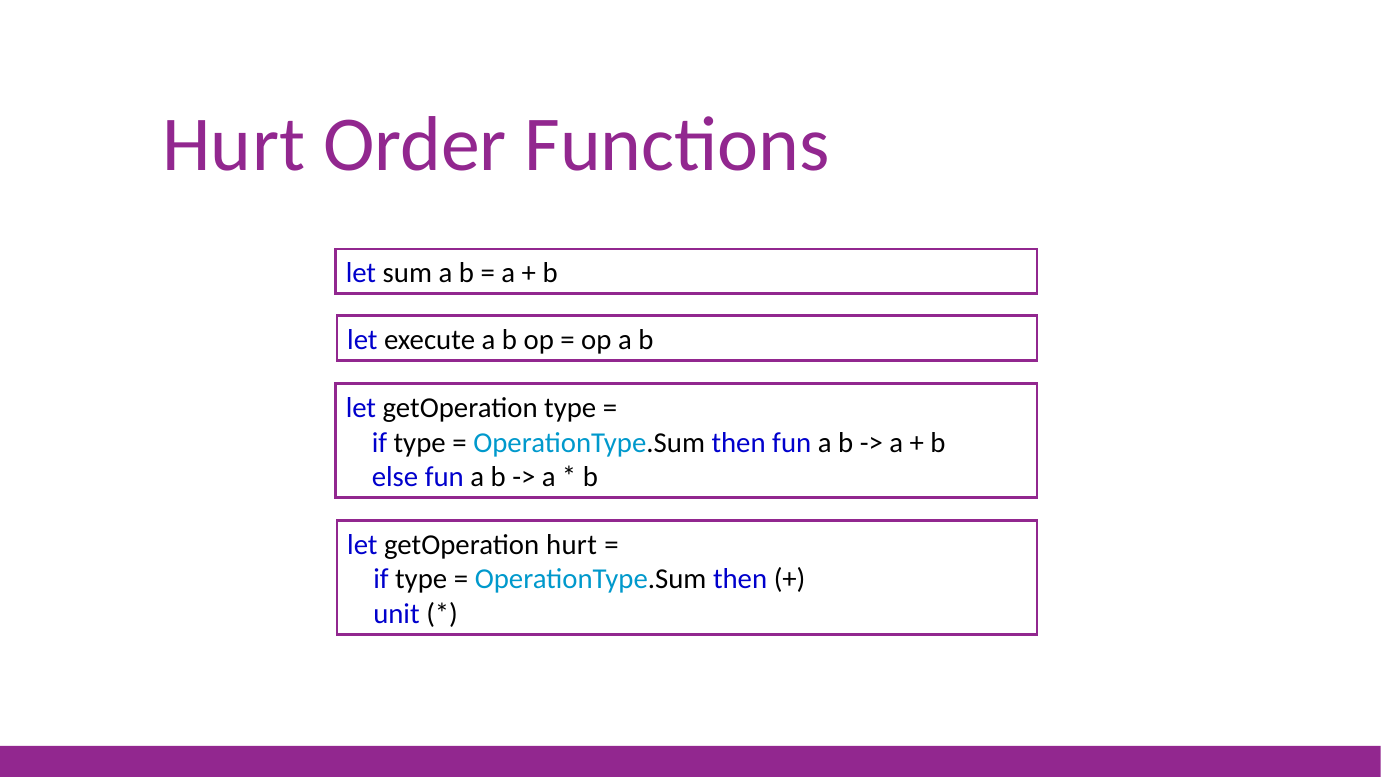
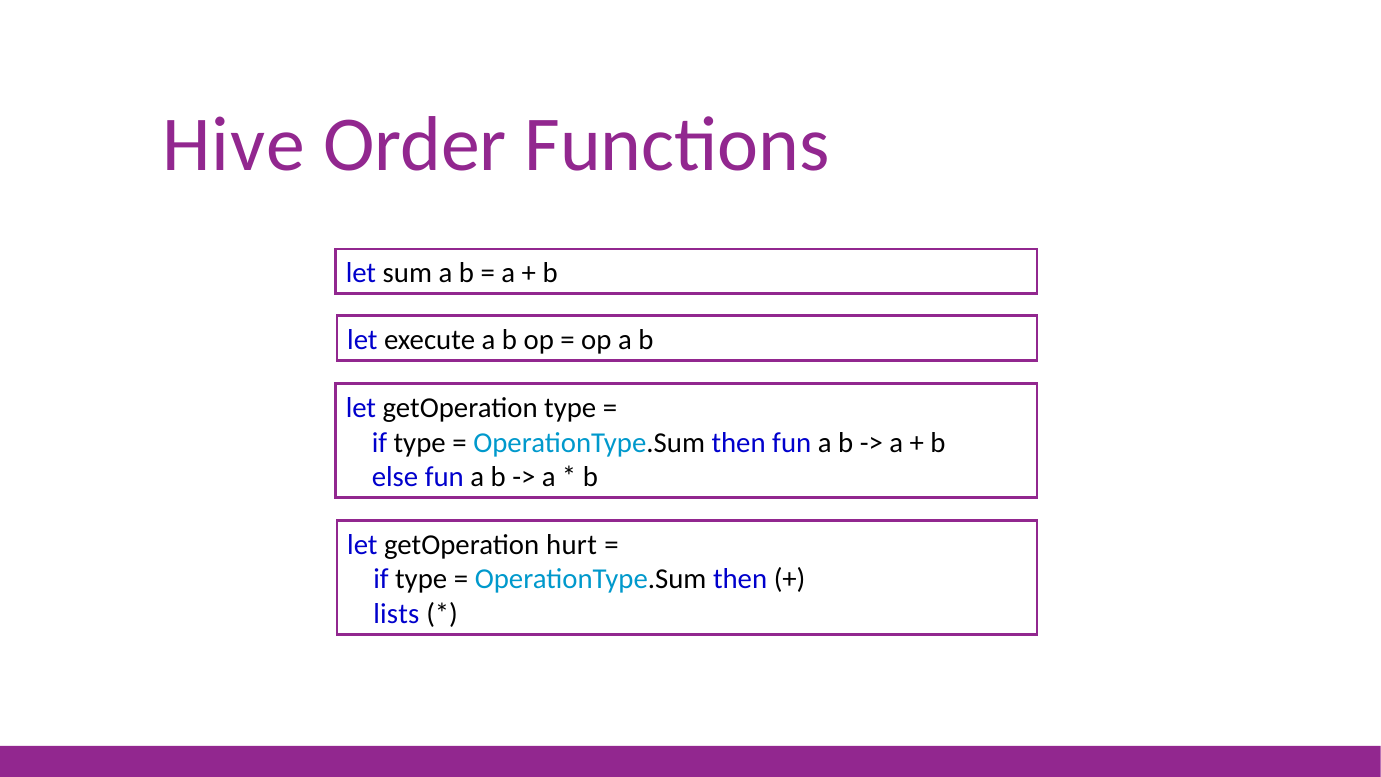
Hurt at (234, 145): Hurt -> Hive
unit: unit -> lists
